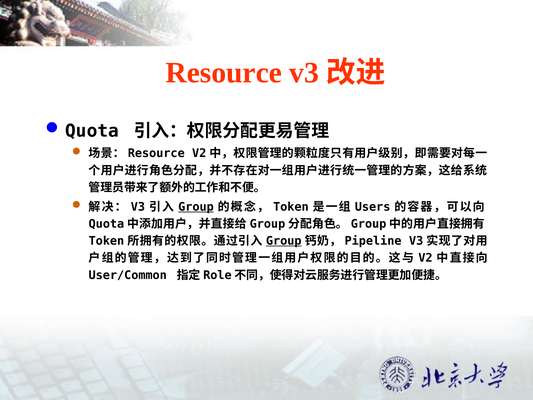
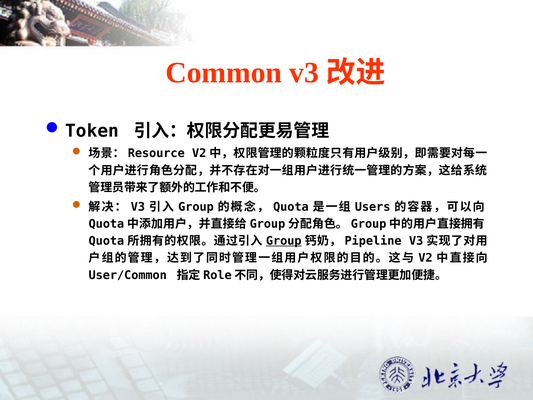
Resource at (224, 73): Resource -> Common
Quota at (92, 131): Quota -> Token
Group at (196, 207) underline: present -> none
Token at (291, 207): Token -> Quota
Token at (106, 241): Token -> Quota
